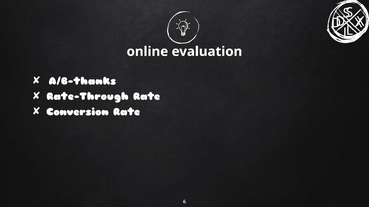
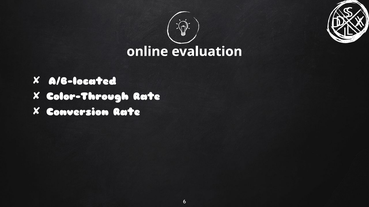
A/B-thanks: A/B-thanks -> A/B-located
Rate-Through: Rate-Through -> Color-Through
